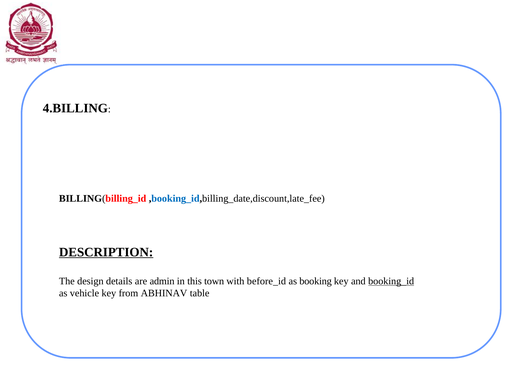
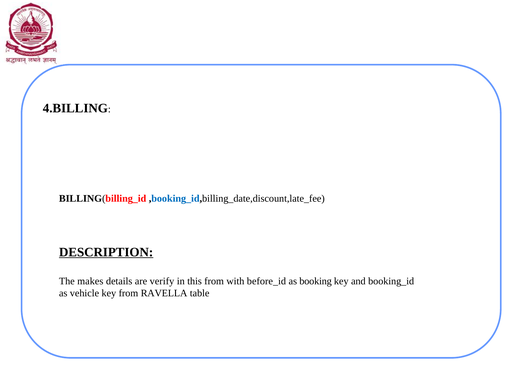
design: design -> makes
admin: admin -> verify
this town: town -> from
booking_id underline: present -> none
ABHINAV: ABHINAV -> RAVELLA
